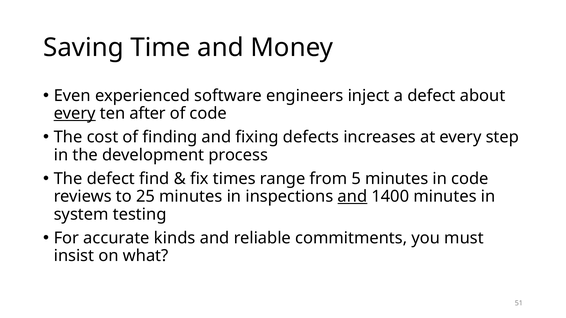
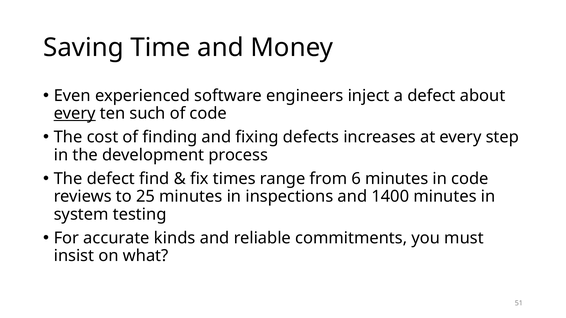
after: after -> such
5: 5 -> 6
and at (352, 197) underline: present -> none
